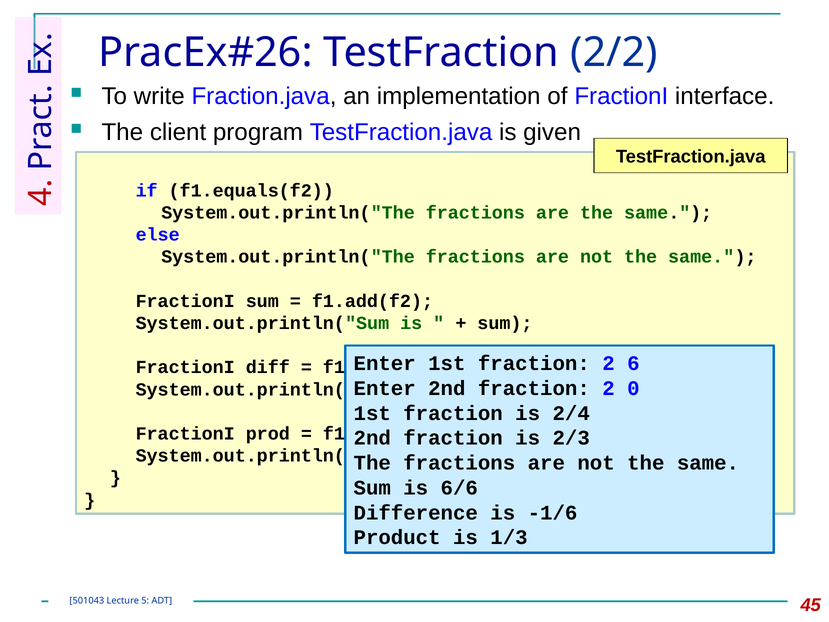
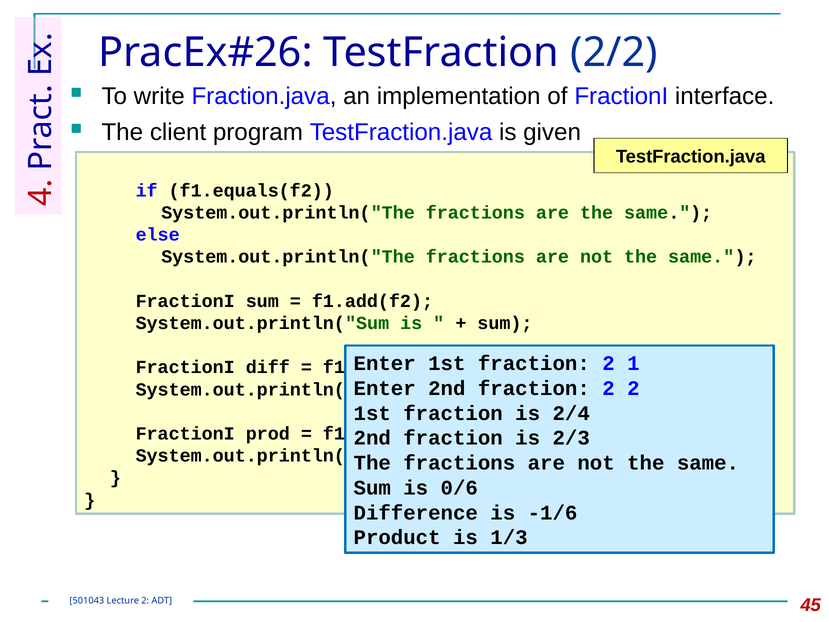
6: 6 -> 1
0 at (633, 388): 0 -> 2
6/6: 6/6 -> 0/6
Lecture 5: 5 -> 2
